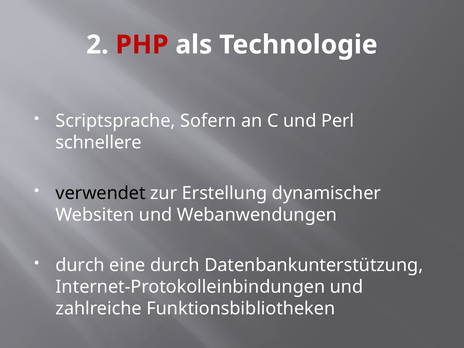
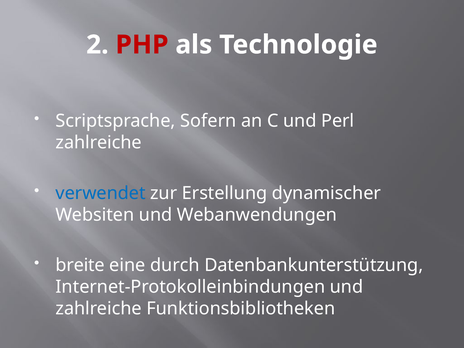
schnellere at (99, 143): schnellere -> zahlreiche
verwendet colour: black -> blue
durch at (80, 265): durch -> breite
